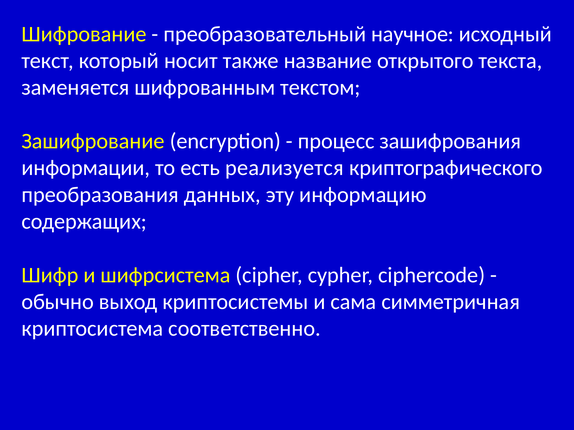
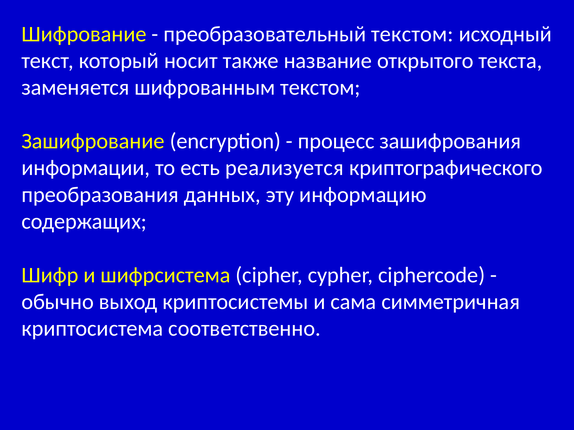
преобразовательный научное: научное -> текстом
